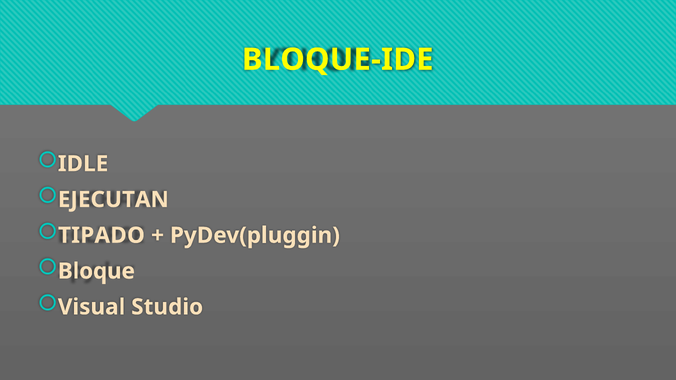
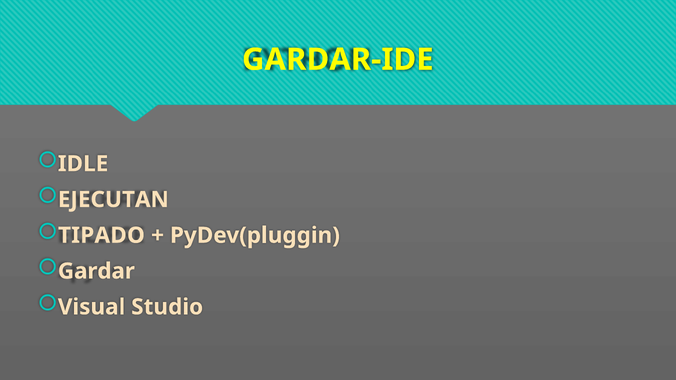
BLOQUE-IDE: BLOQUE-IDE -> GARDAR-IDE
Bloque: Bloque -> Gardar
